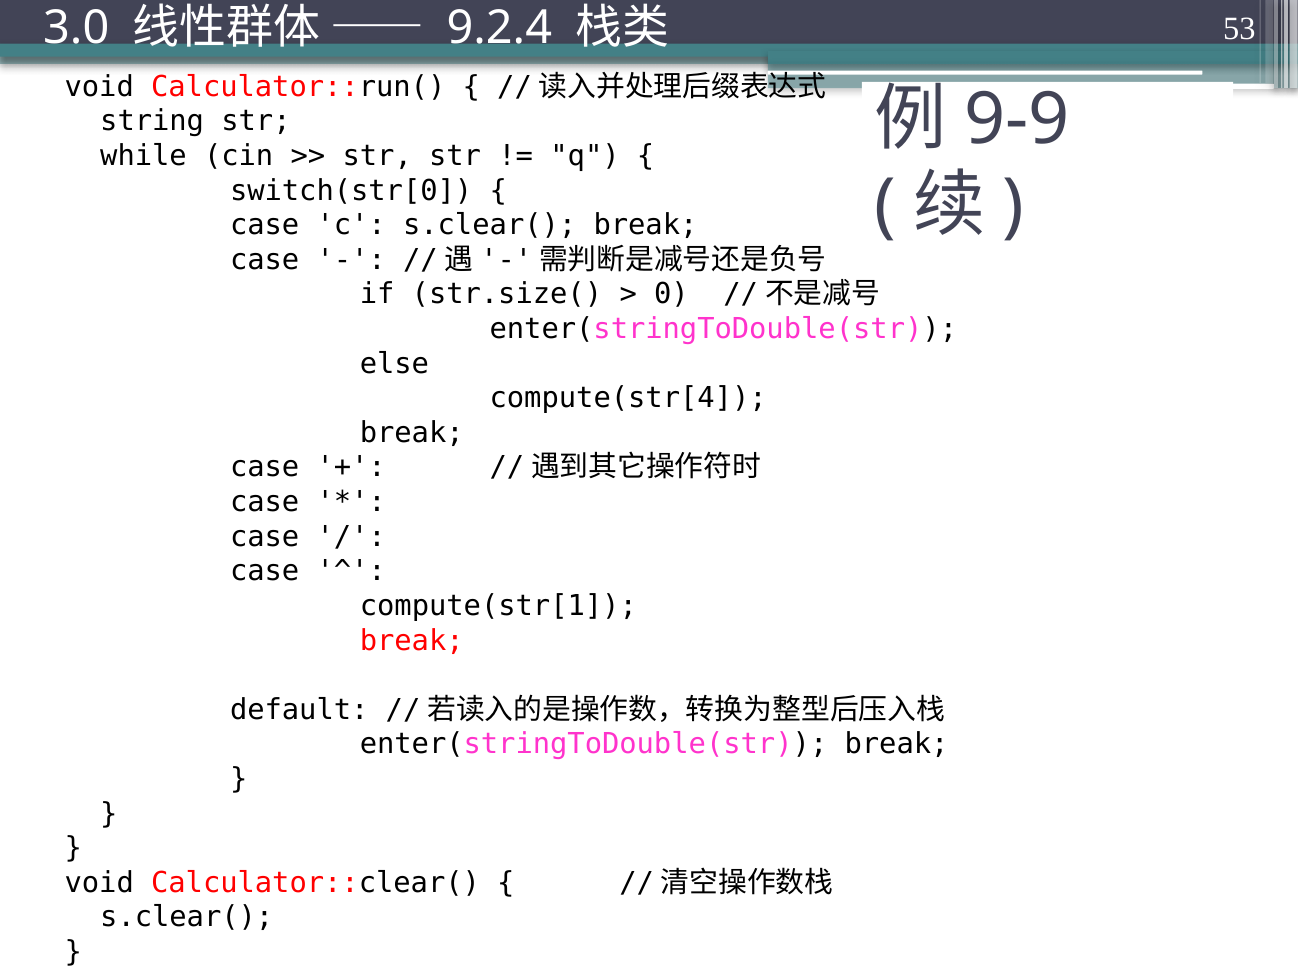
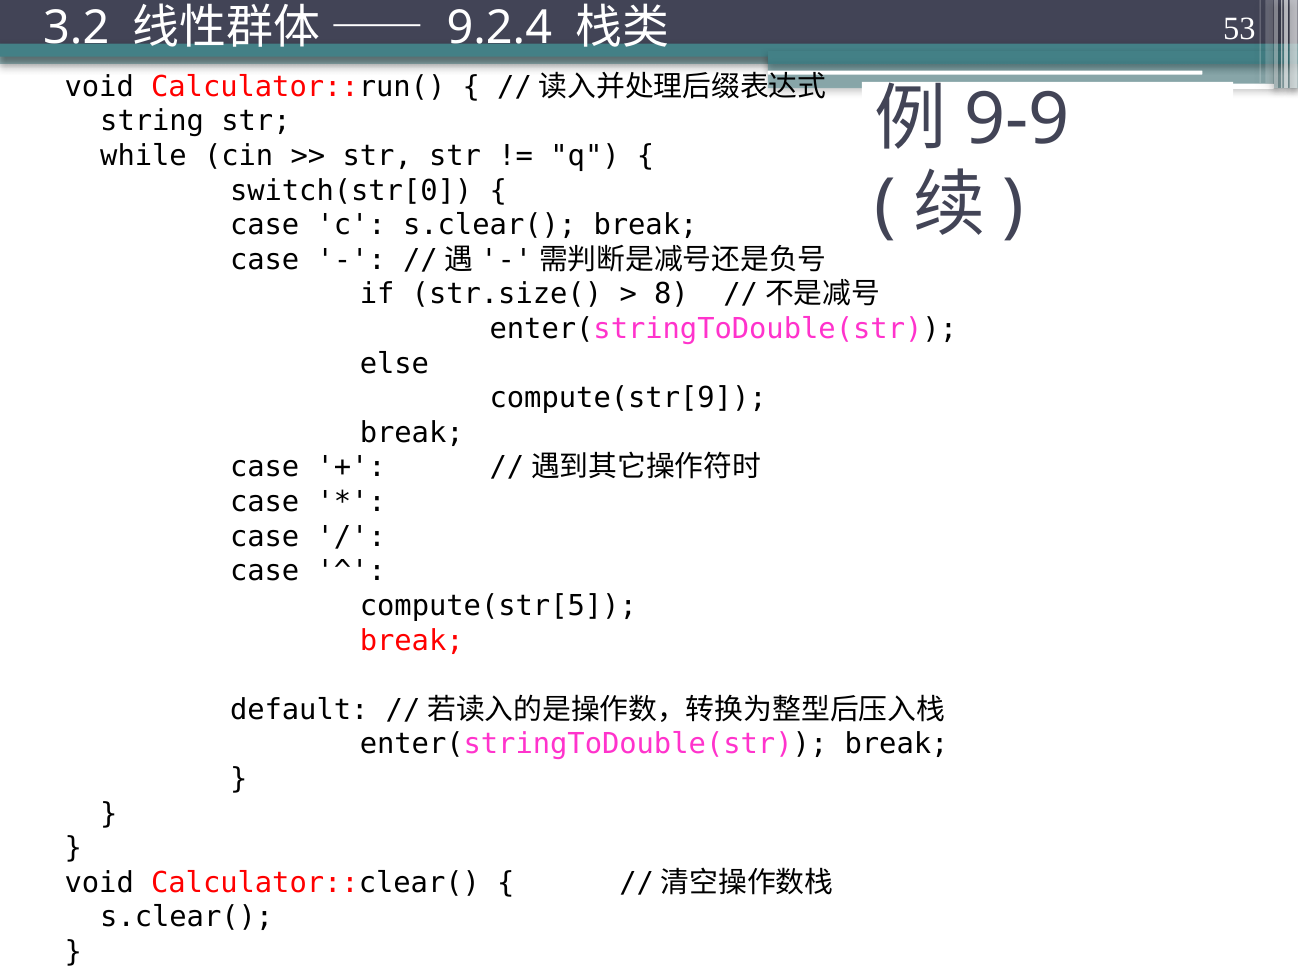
3.0: 3.0 -> 3.2
0: 0 -> 8
compute(str[4: compute(str[4 -> compute(str[9
compute(str[1: compute(str[1 -> compute(str[5
